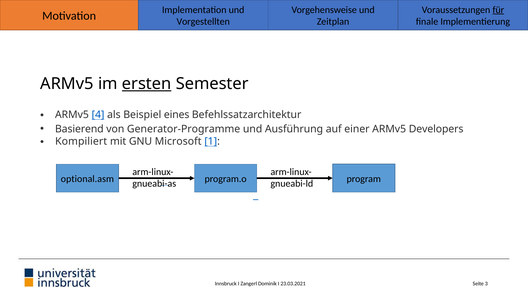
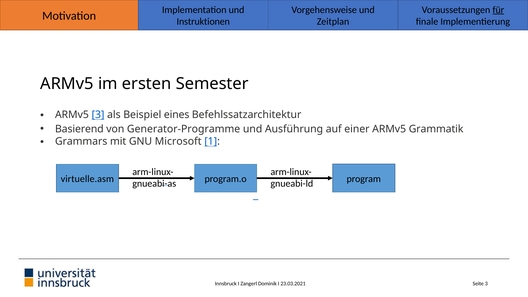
Vorgestellten: Vorgestellten -> Instruktionen
ersten underline: present -> none
ARMv5 4: 4 -> 3
Developers: Developers -> Grammatik
Kompiliert: Kompiliert -> Grammars
optional.asm: optional.asm -> virtuelle.asm
